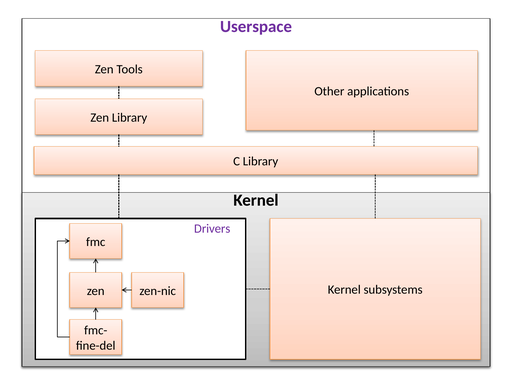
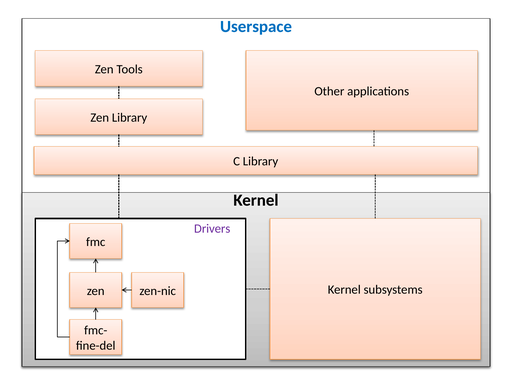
Userspace colour: purple -> blue
